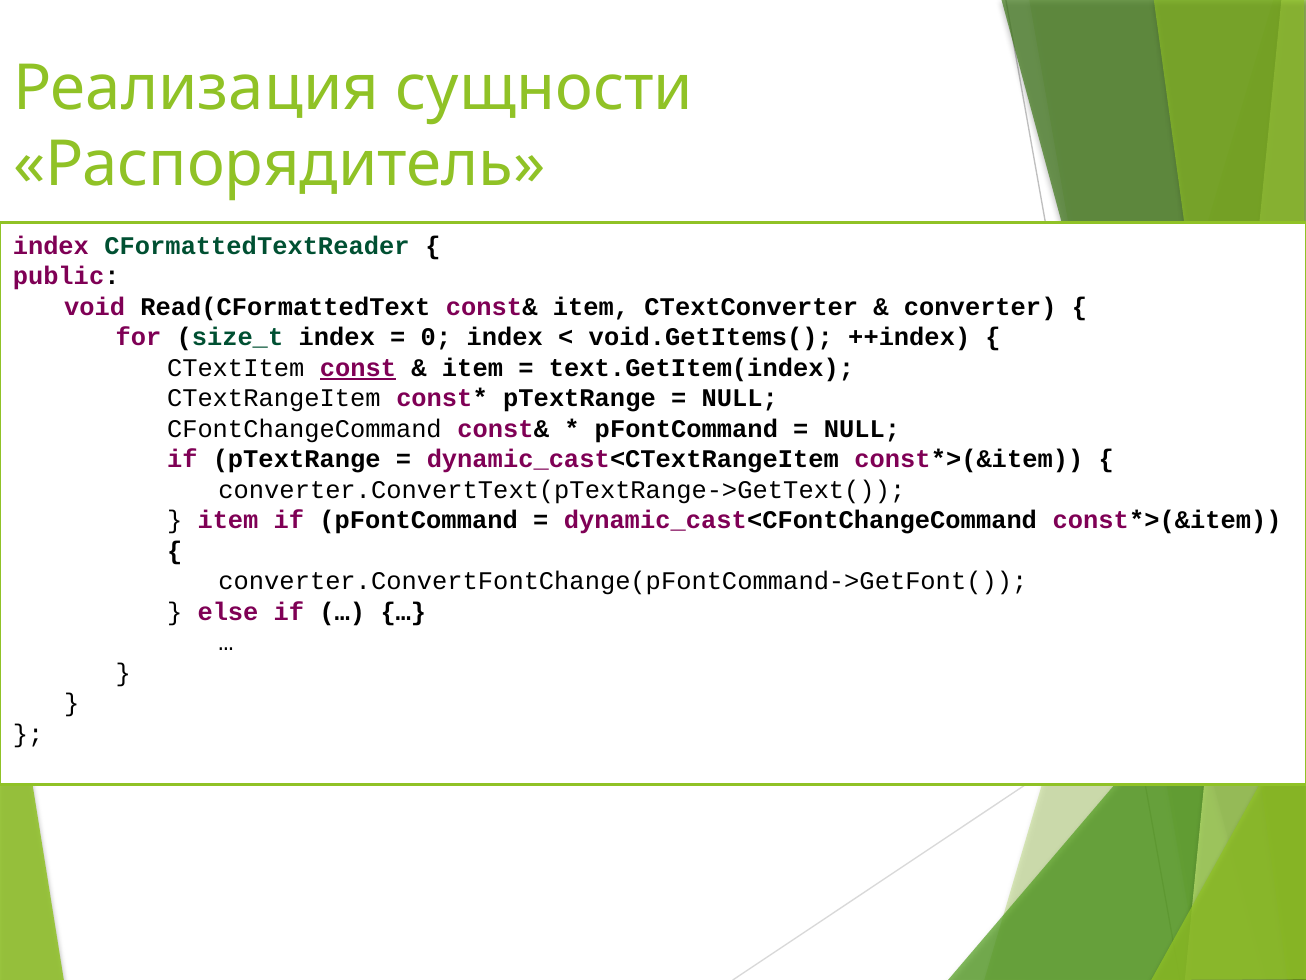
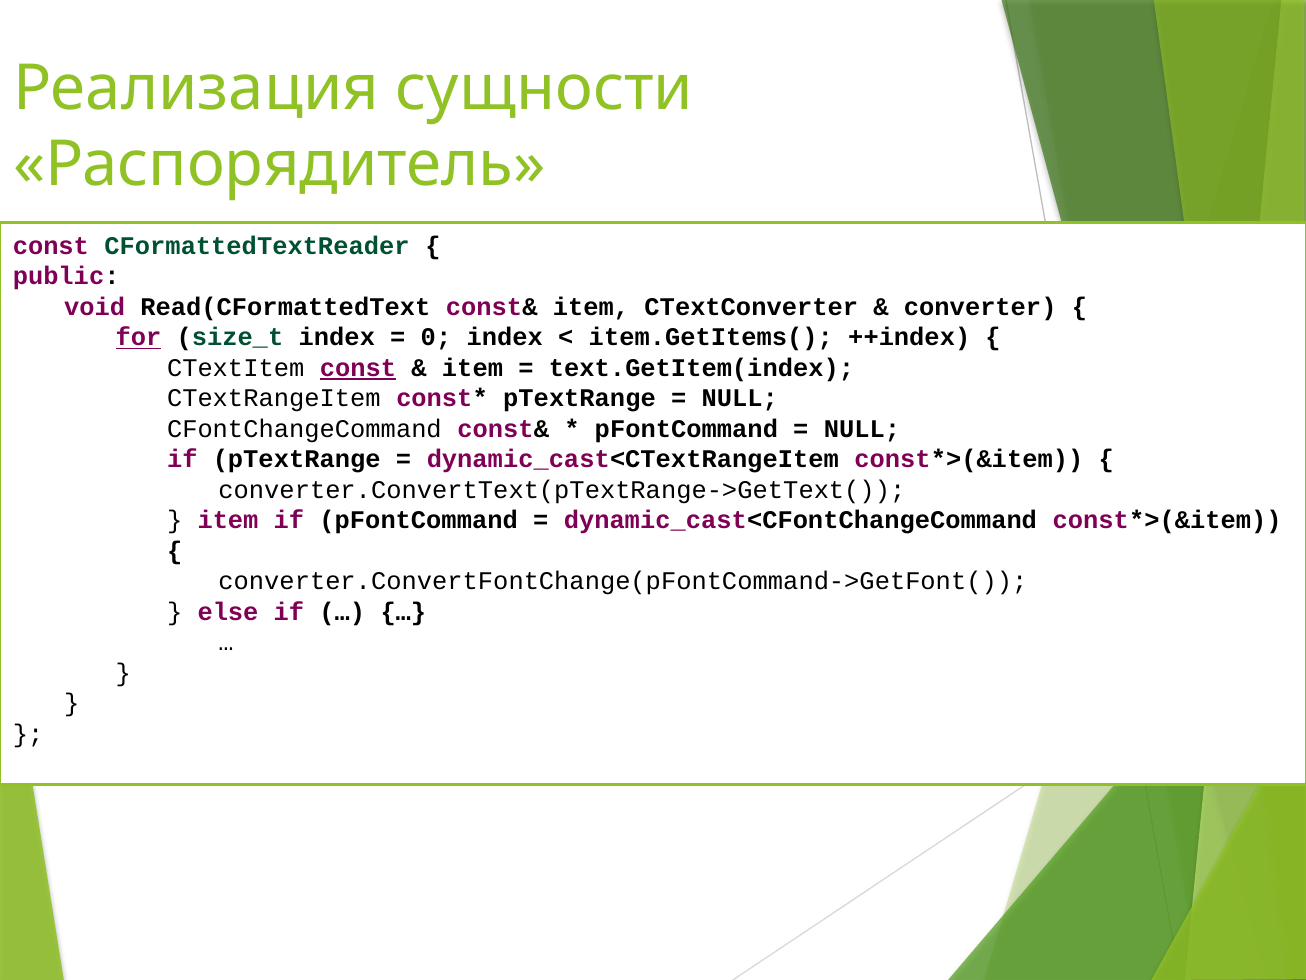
index at (51, 246): index -> const
for underline: none -> present
void.GetItems(: void.GetItems( -> item.GetItems(
